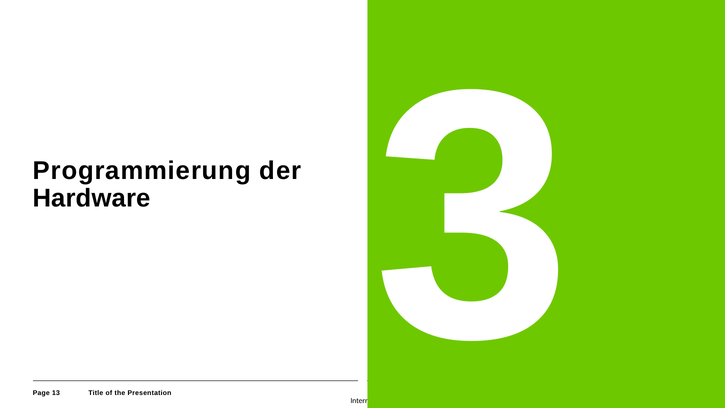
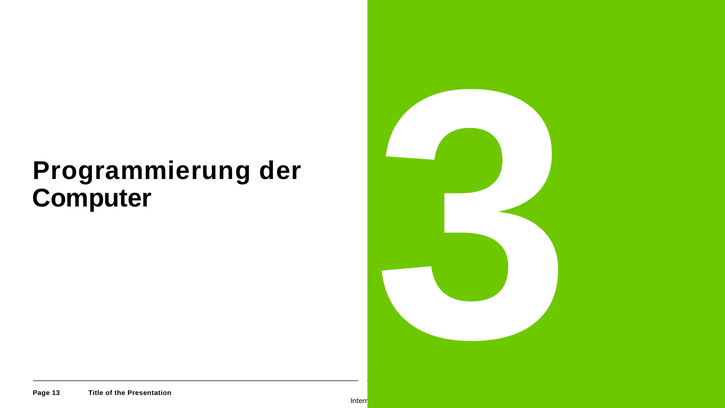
Hardware: Hardware -> Computer
